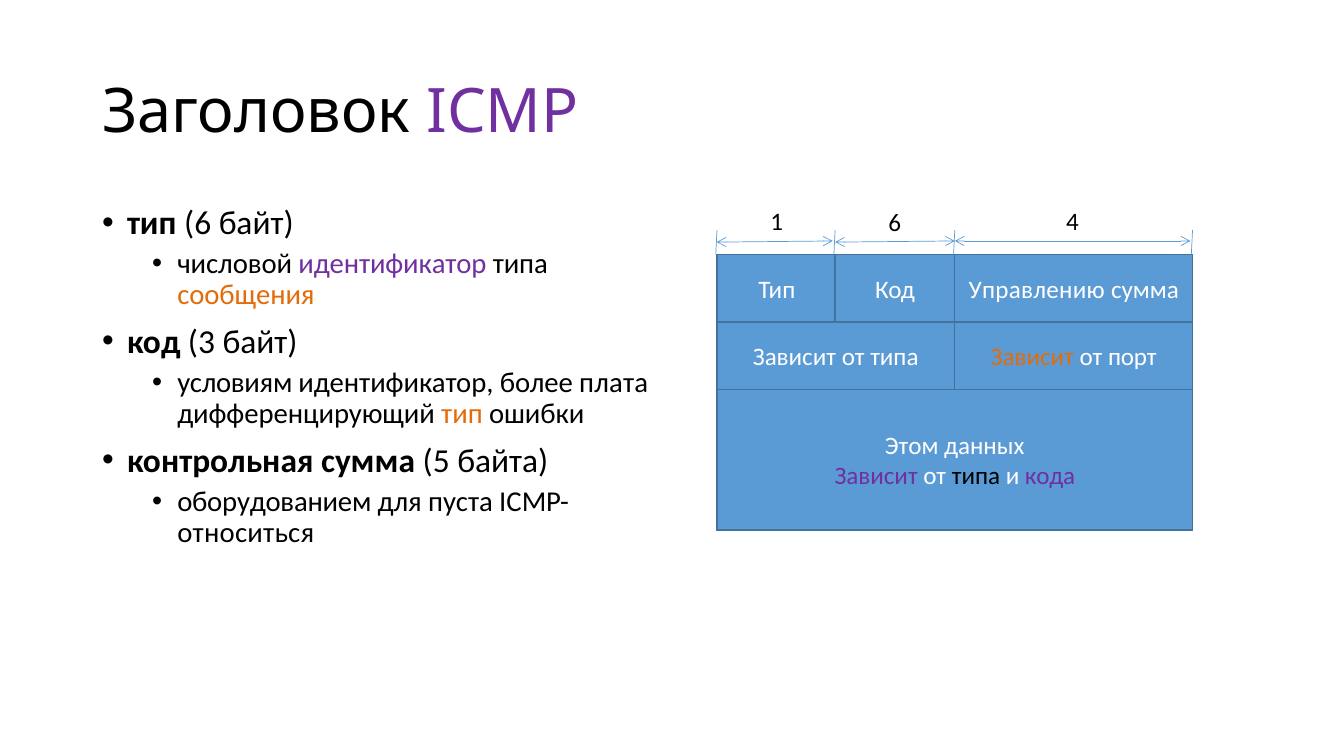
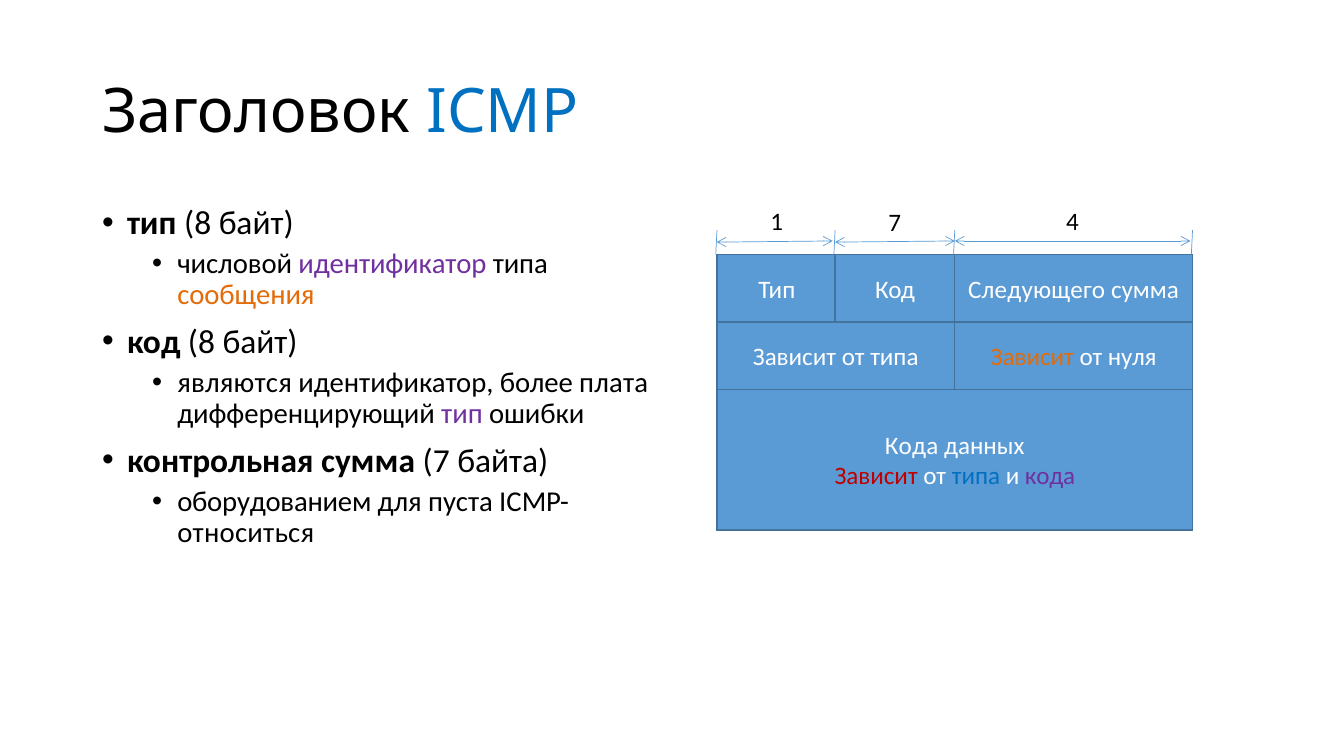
ICMP colour: purple -> blue
тип 6: 6 -> 8
1 6: 6 -> 7
Управлению: Управлению -> Следующего
код 3: 3 -> 8
порт: порт -> нуля
условиям: условиям -> являются
тип at (462, 413) colour: orange -> purple
Этом at (912, 446): Этом -> Кода
сумма 5: 5 -> 7
Зависит at (876, 476) colour: purple -> red
типа at (976, 476) colour: black -> blue
